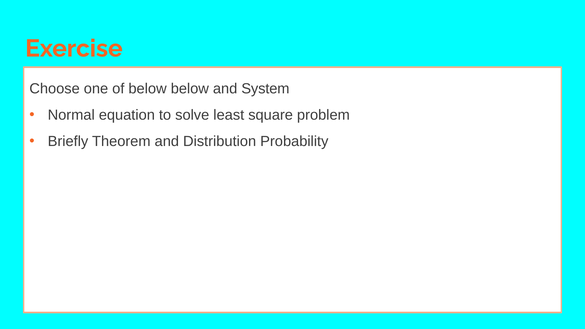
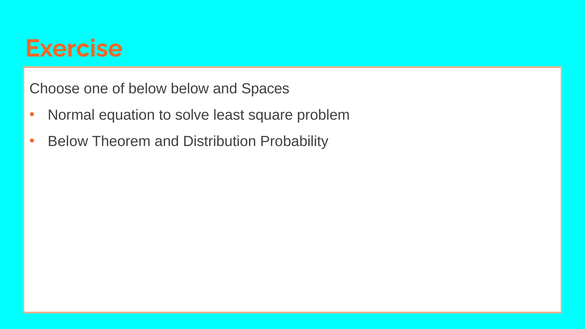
System: System -> Spaces
Briefly at (68, 141): Briefly -> Below
